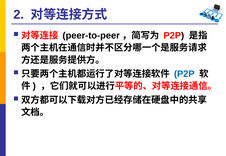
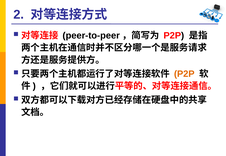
P2P at (184, 74) colour: blue -> orange
